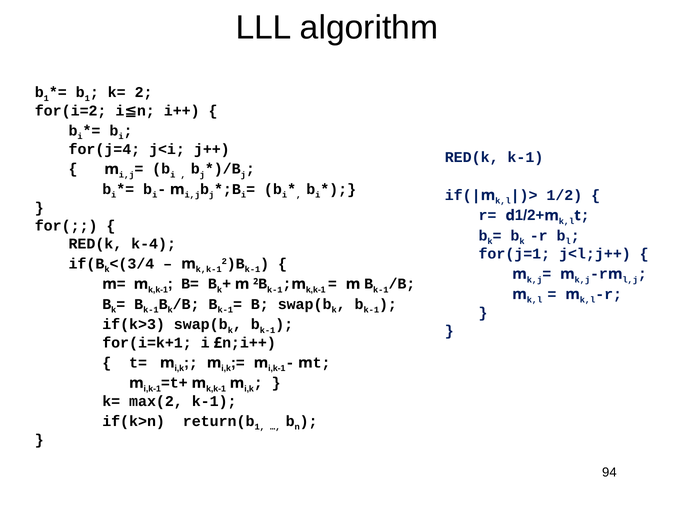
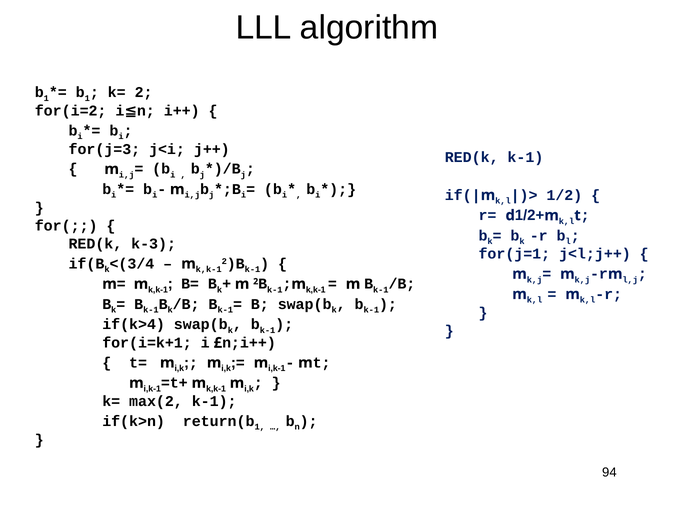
for(j=4: for(j=4 -> for(j=3
k-4: k-4 -> k-3
if(k>3: if(k>3 -> if(k>4
